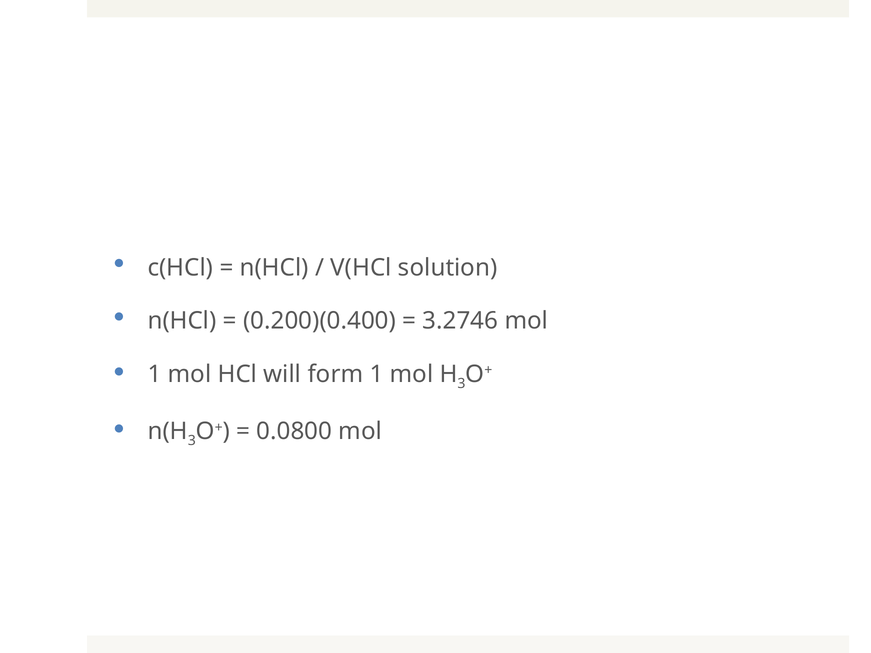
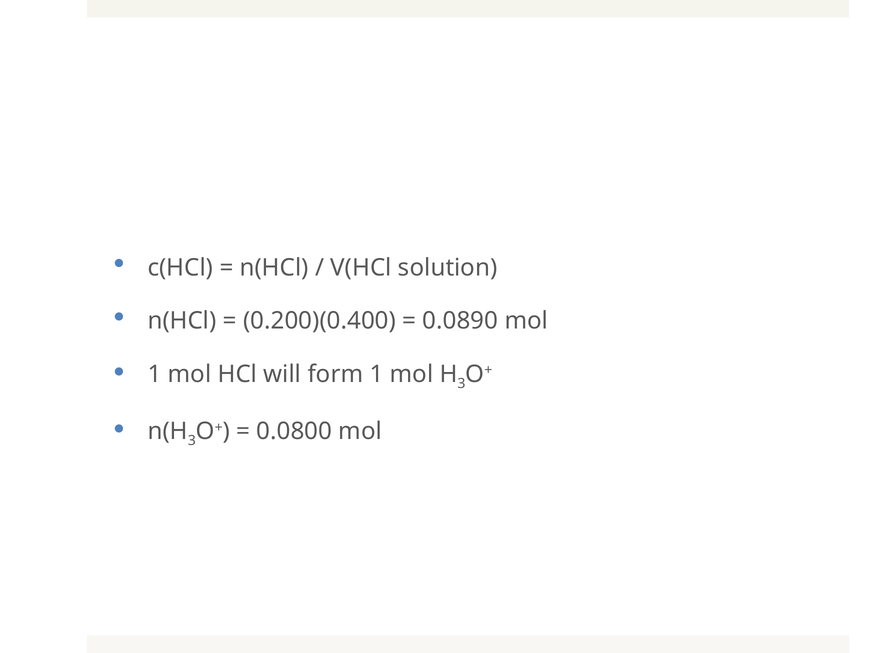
3.2746: 3.2746 -> 0.0890
